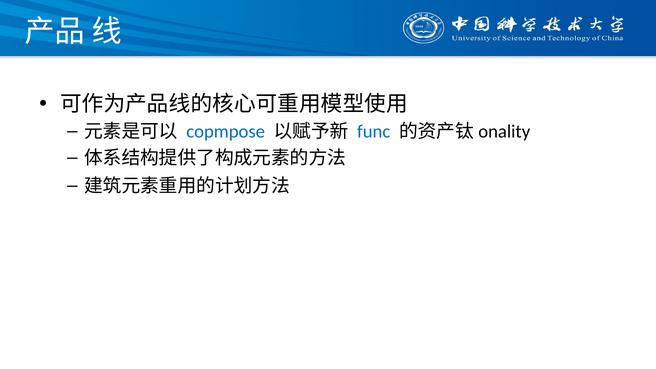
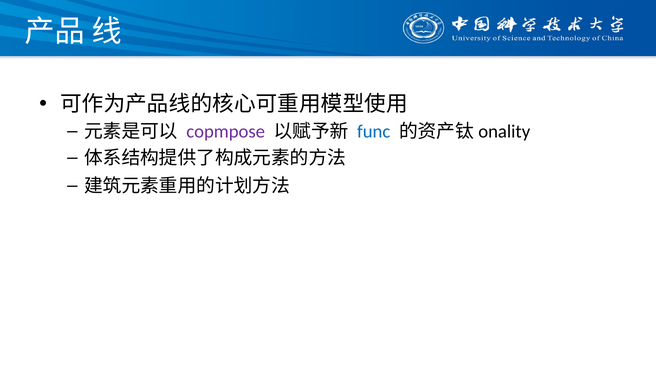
copmpose colour: blue -> purple
